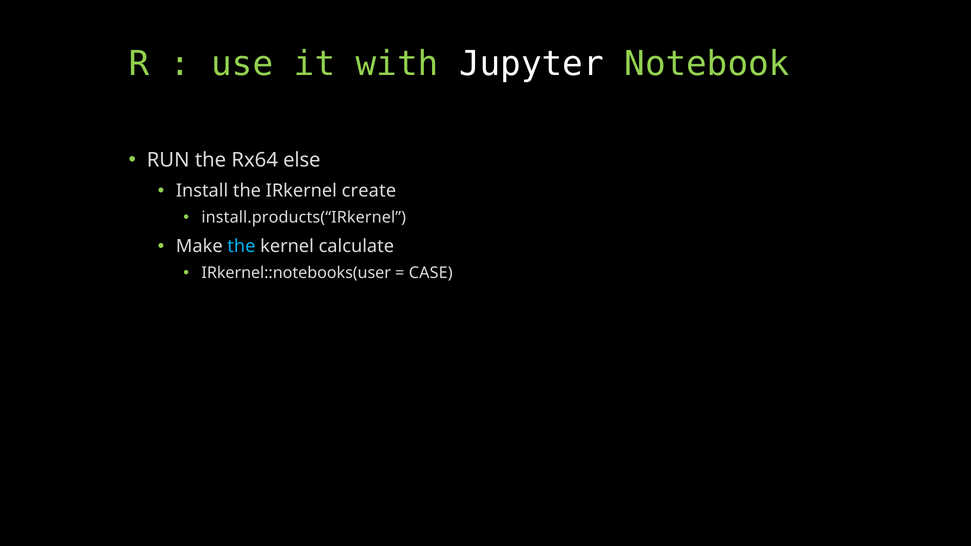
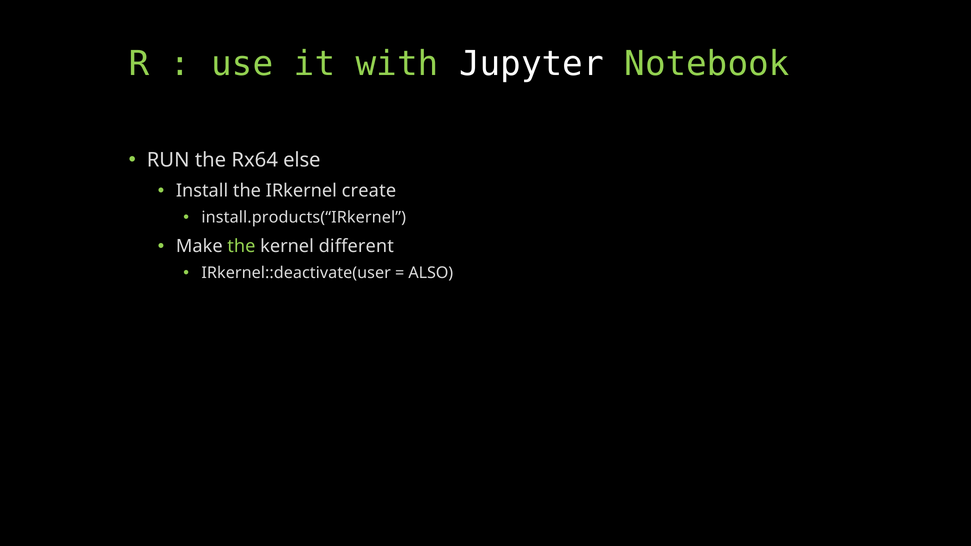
the at (241, 246) colour: light blue -> light green
calculate: calculate -> different
IRkernel::notebooks(user: IRkernel::notebooks(user -> IRkernel::deactivate(user
CASE: CASE -> ALSO
